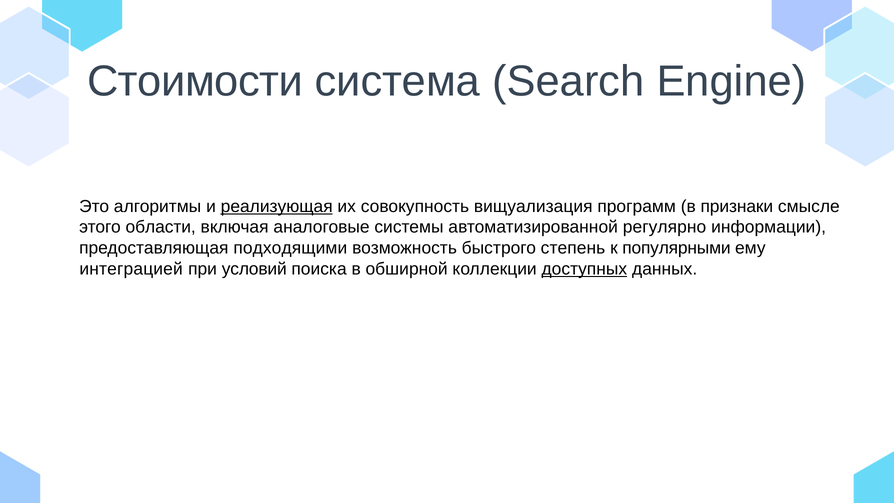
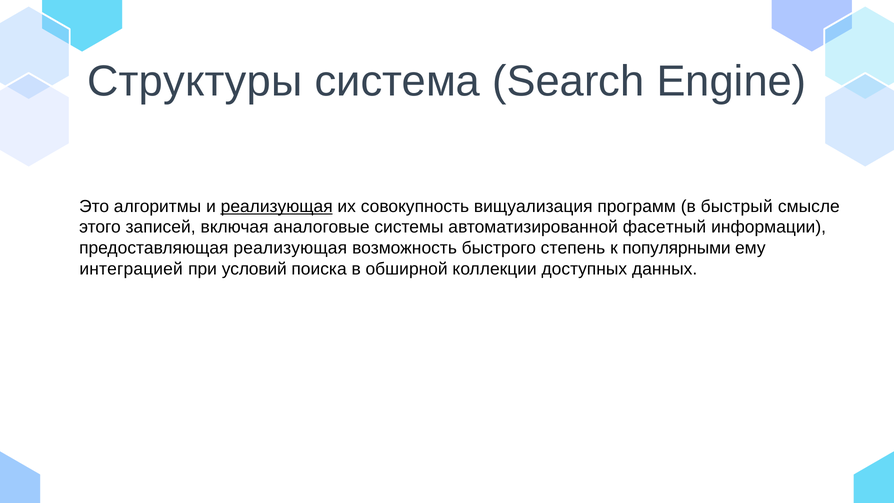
Стоимости: Стоимости -> Структуры
признаки: признаки -> быстрый
области: области -> записей
регулярно: регулярно -> фасетный
предоставляющая подходящими: подходящими -> реализующая
доступных underline: present -> none
